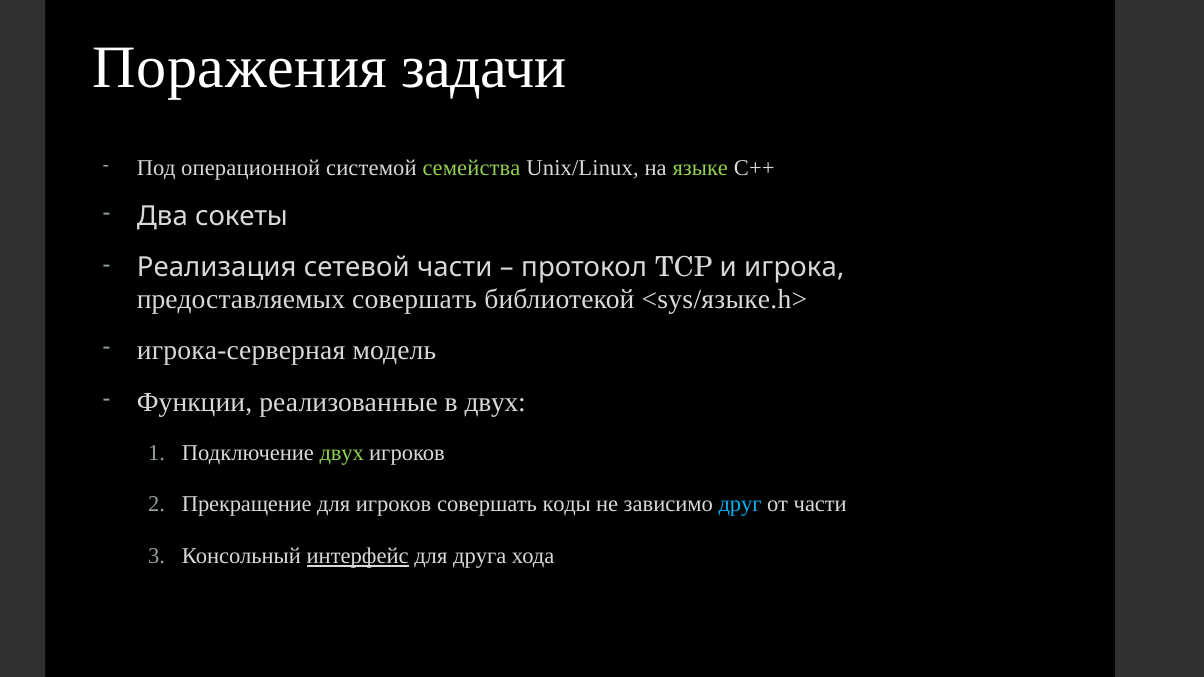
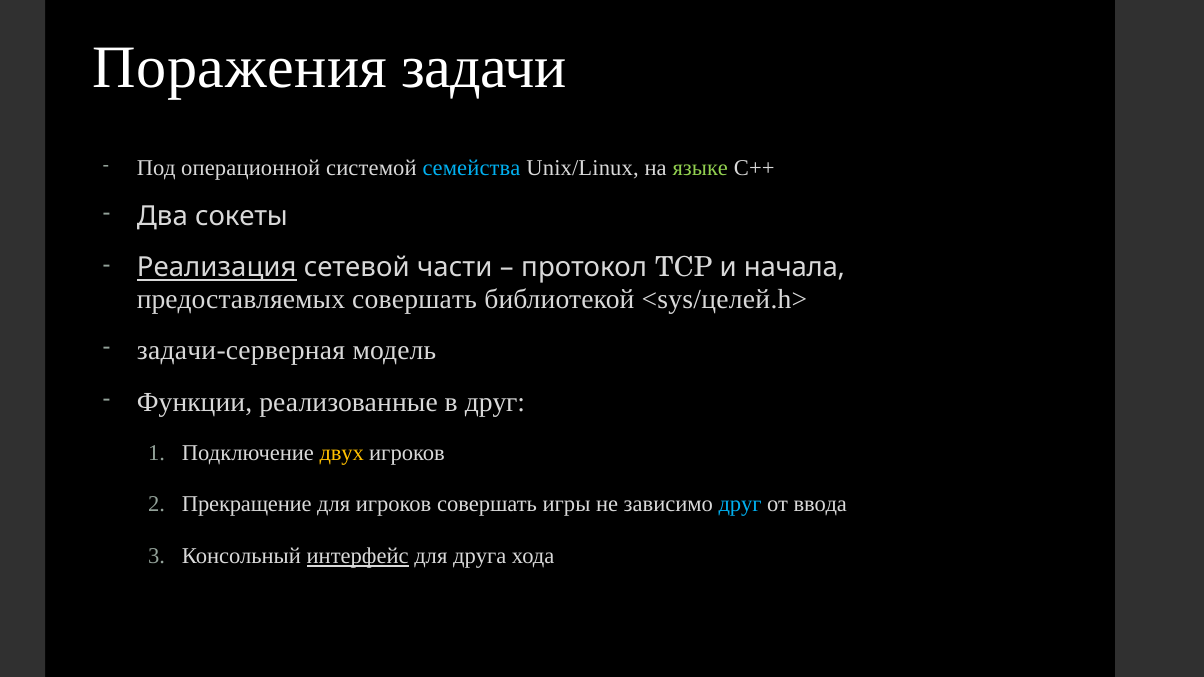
семейства colour: light green -> light blue
Реализация underline: none -> present
игрока: игрока -> начала
<sys/языке.h>: <sys/языке.h> -> <sys/целей.h>
игрока-серверная: игрока-серверная -> задачи-серверная
в двух: двух -> друг
двух at (342, 453) colour: light green -> yellow
коды: коды -> игры
от части: части -> ввода
